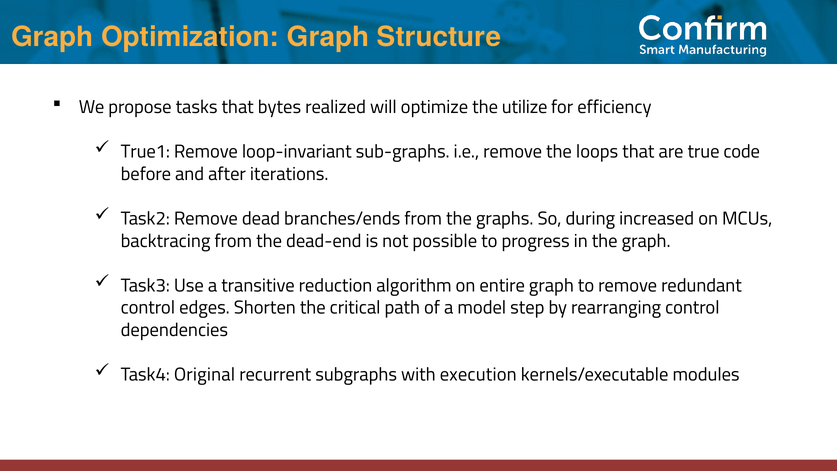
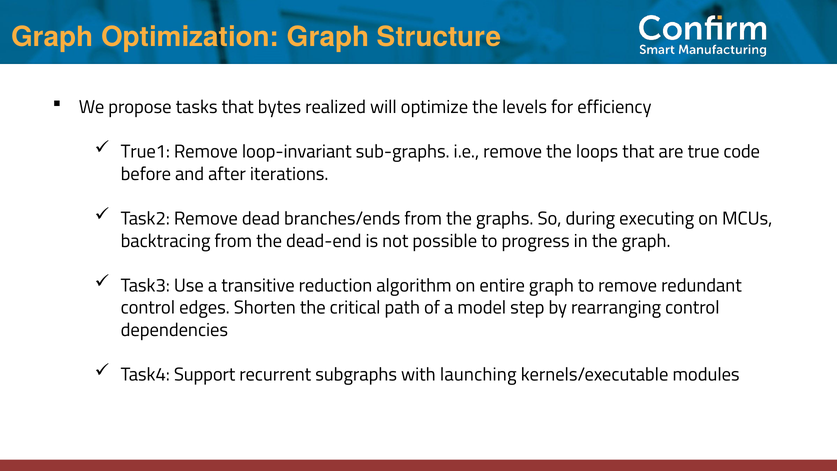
utilize: utilize -> levels
increased: increased -> executing
Original: Original -> Support
execution: execution -> launching
